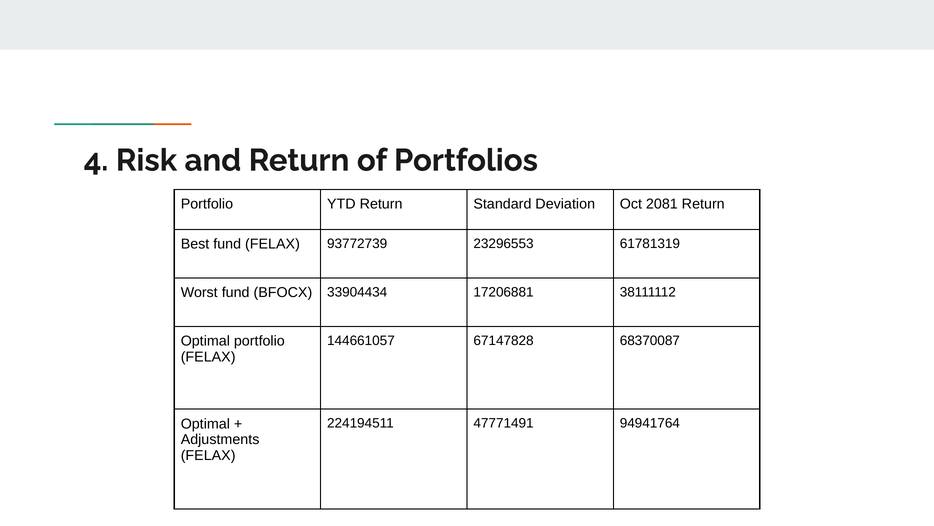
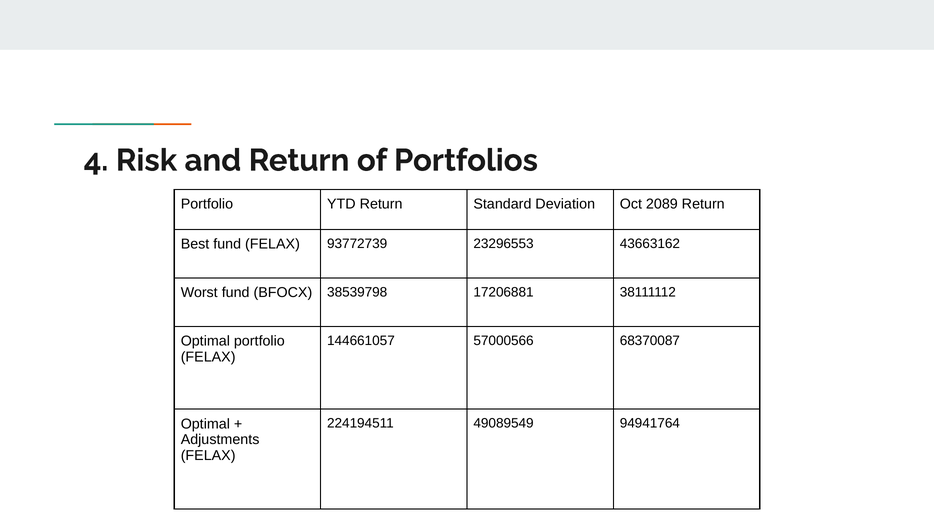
2081: 2081 -> 2089
61781319: 61781319 -> 43663162
33904434: 33904434 -> 38539798
67147828: 67147828 -> 57000566
47771491: 47771491 -> 49089549
